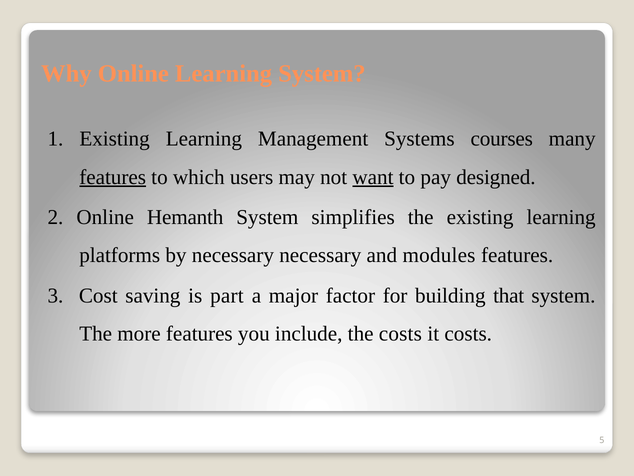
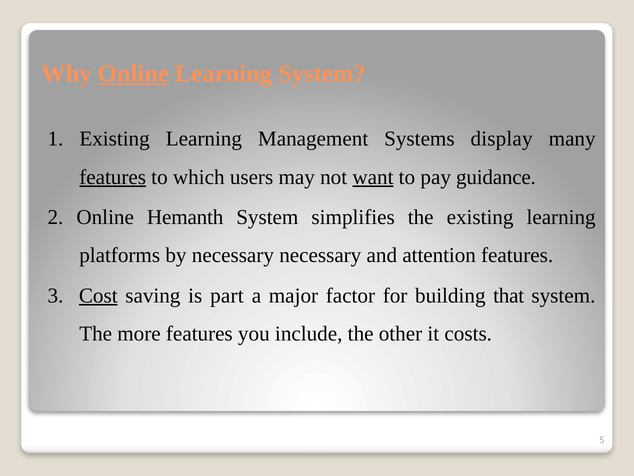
Online at (133, 74) underline: none -> present
courses: courses -> display
designed: designed -> guidance
modules: modules -> attention
Cost underline: none -> present
the costs: costs -> other
